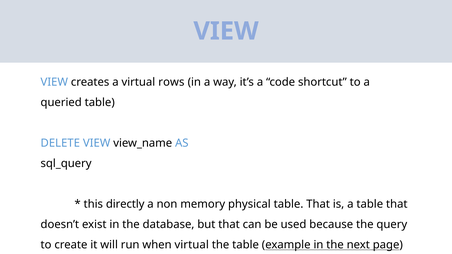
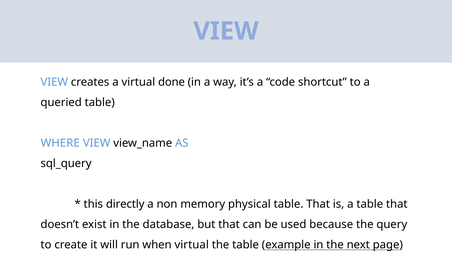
rows: rows -> done
DELETE: DELETE -> WHERE
